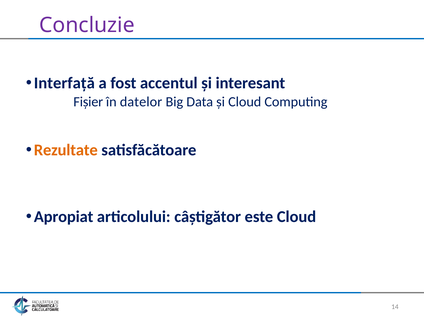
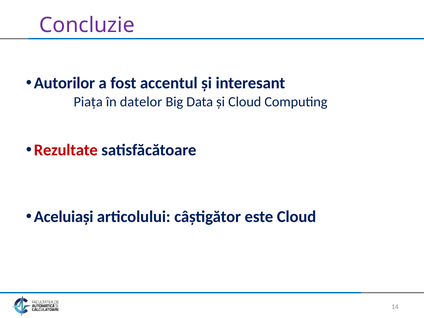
Interfață: Interfață -> Autorilor
Fișier: Fișier -> Piața
Rezultate colour: orange -> red
Apropiat: Apropiat -> Aceluiași
